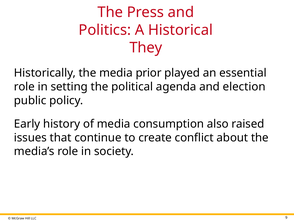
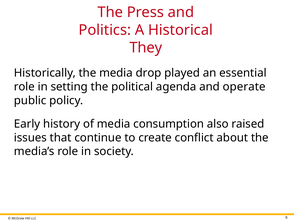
prior: prior -> drop
election: election -> operate
